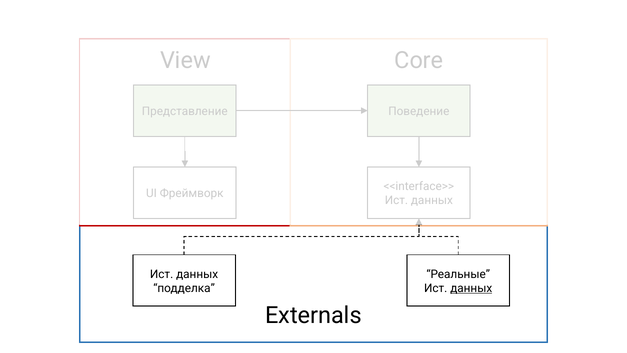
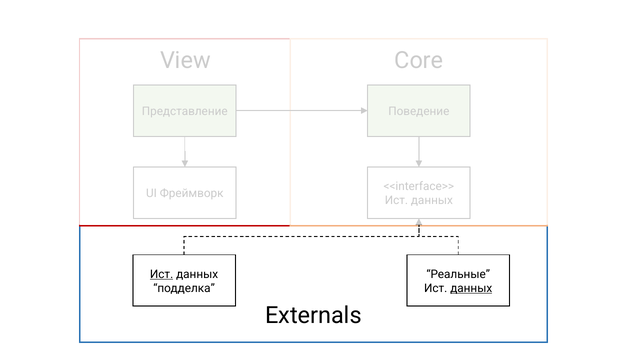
Ист at (162, 274) underline: none -> present
